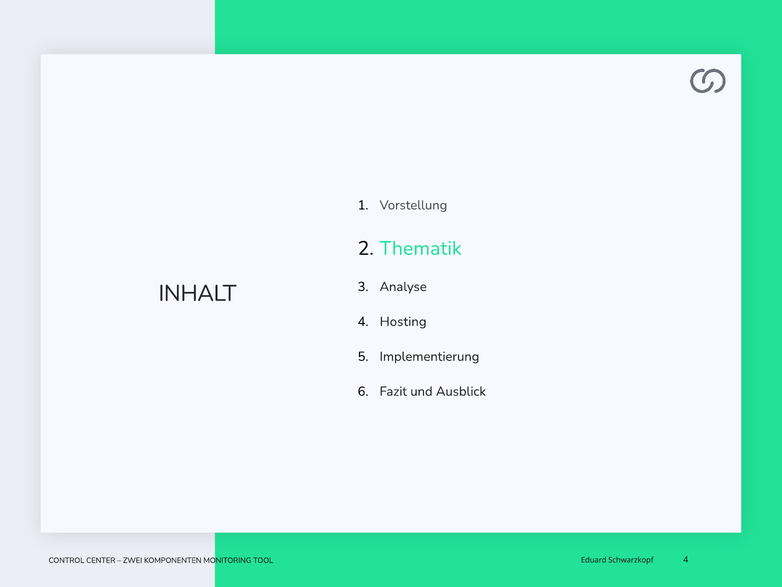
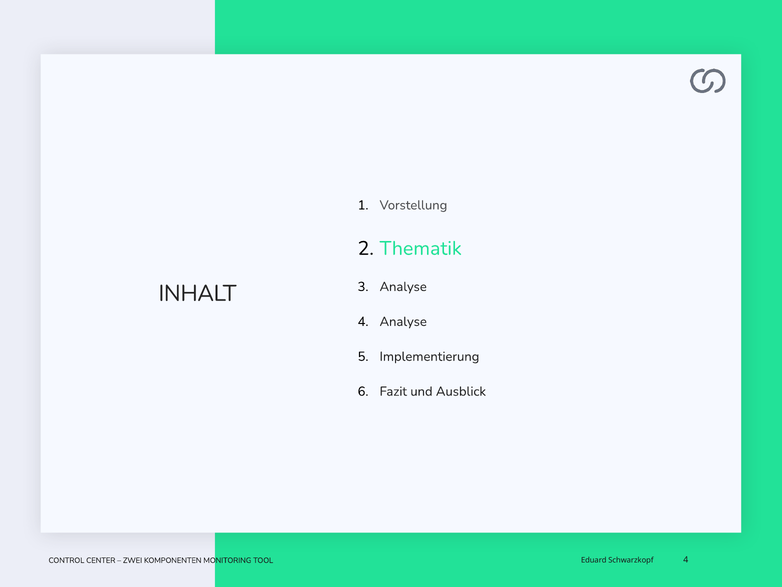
Hosting at (403, 321): Hosting -> Analyse
